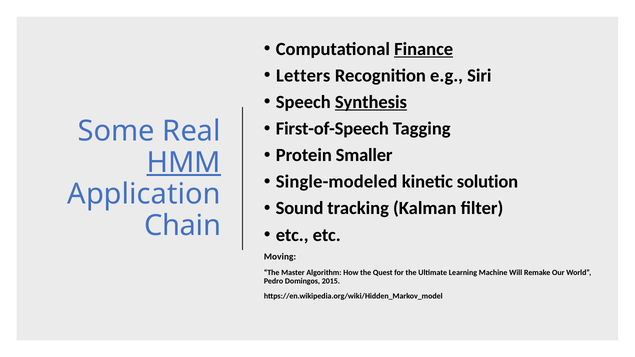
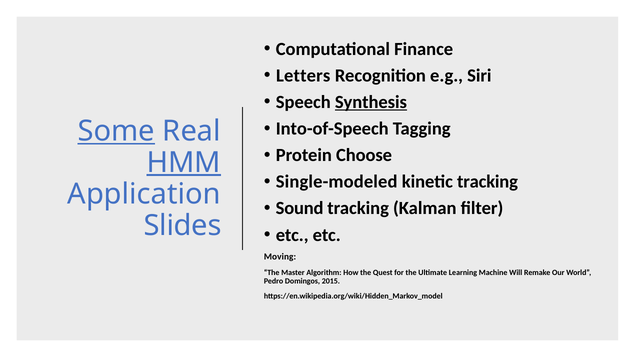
Finance underline: present -> none
First-of-Speech: First-of-Speech -> Into-of-Speech
Some underline: none -> present
Smaller: Smaller -> Choose
kinetic solution: solution -> tracking
Chain: Chain -> Slides
